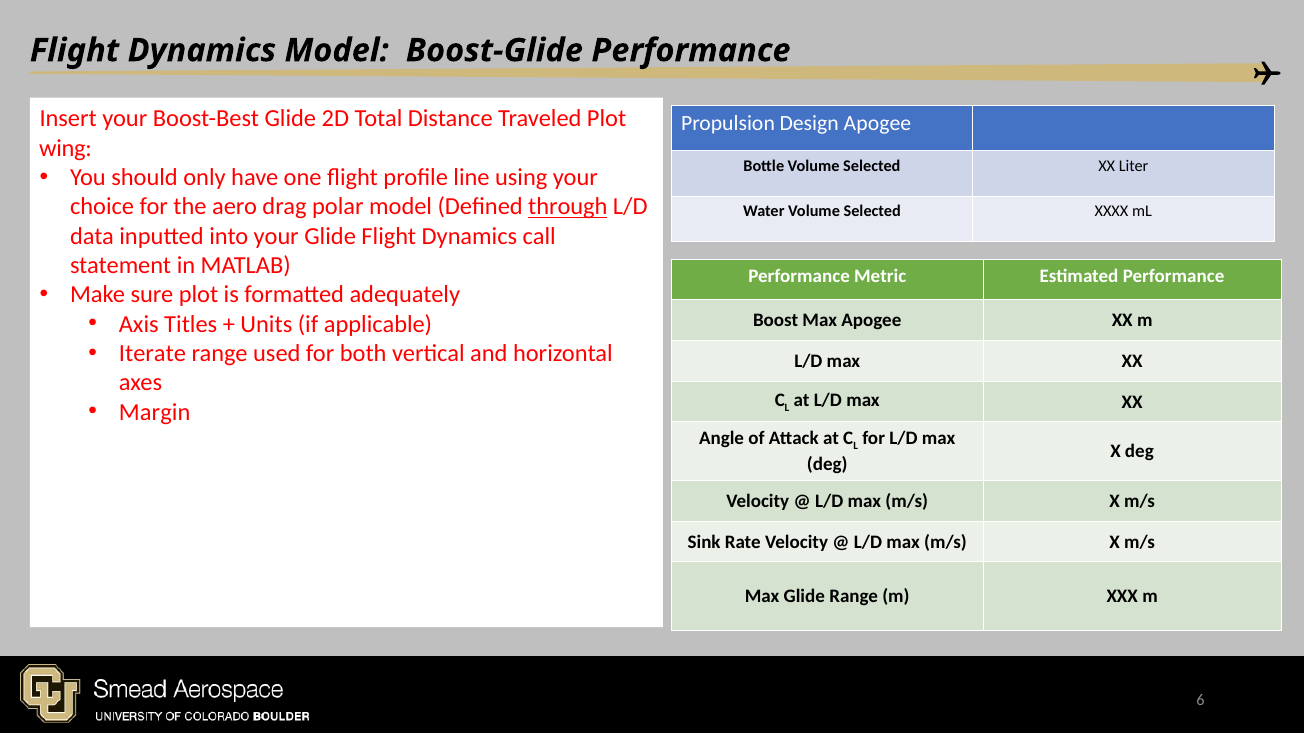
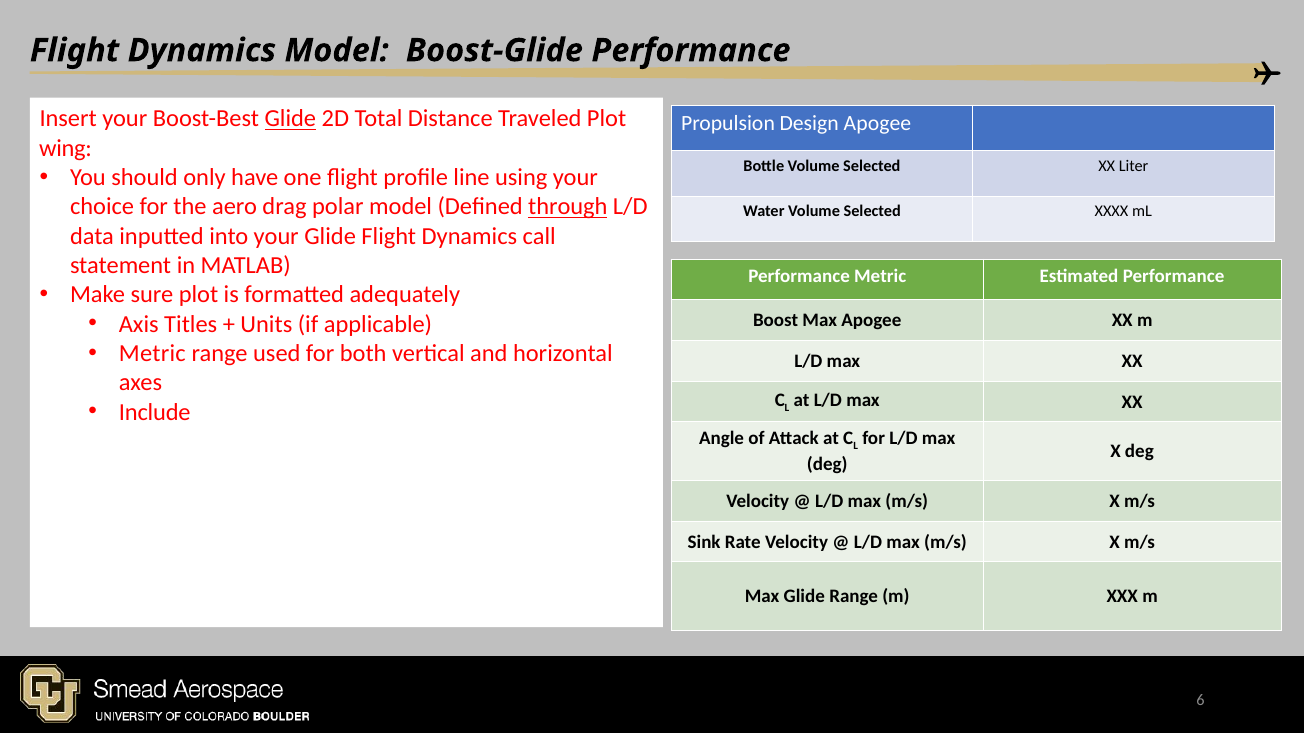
Glide at (290, 119) underline: none -> present
Iterate at (152, 354): Iterate -> Metric
Margin: Margin -> Include
